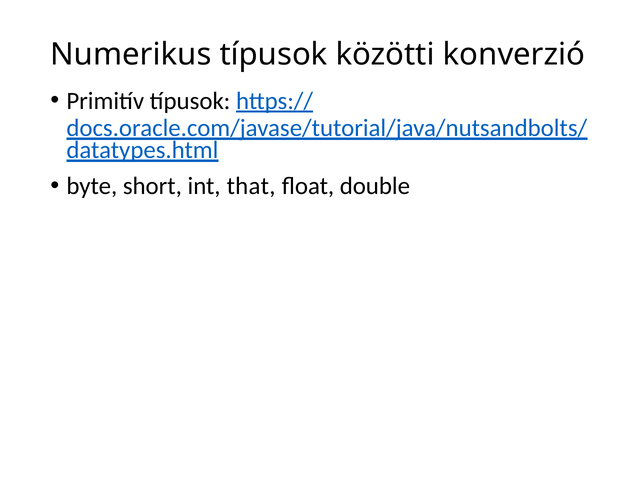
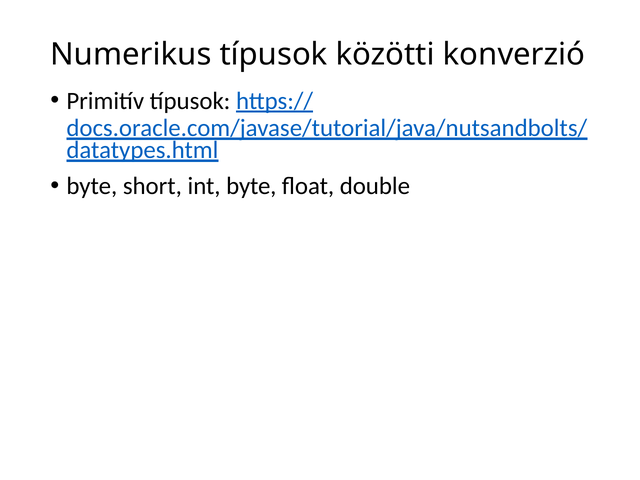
int that: that -> byte
